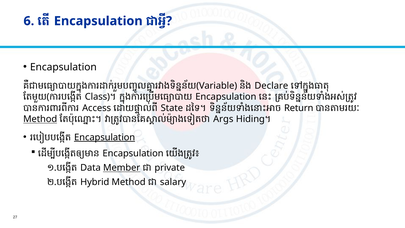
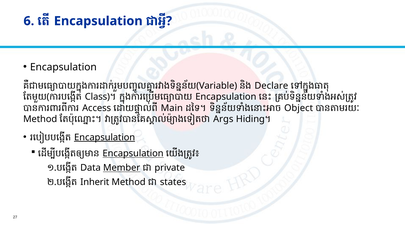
State: State -> Main
Return: Return -> Object
Method at (40, 119) underline: present -> none
Encapsulation at (133, 153) underline: none -> present
Hybrid: Hybrid -> Inherit
salary: salary -> states
